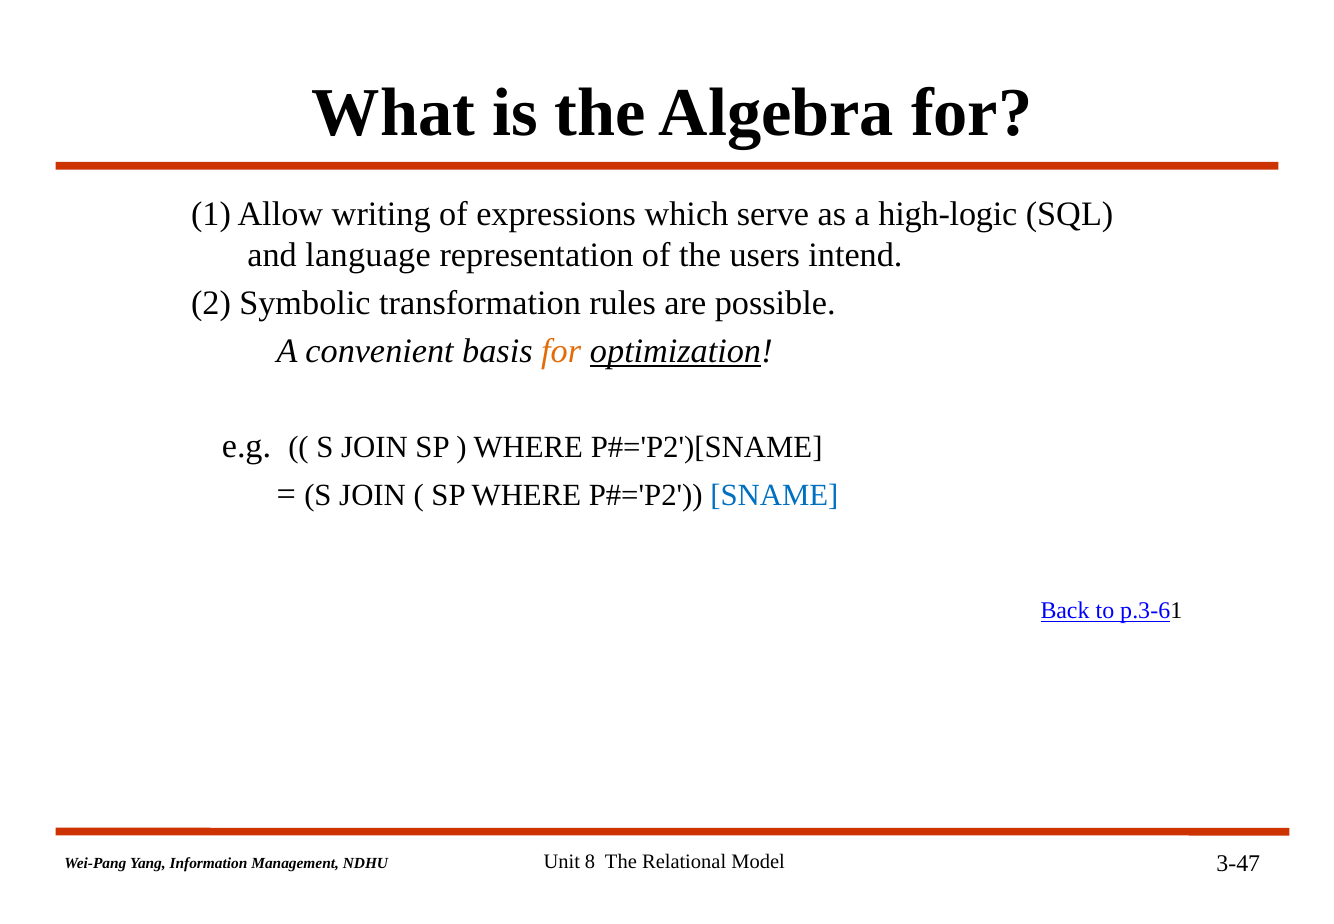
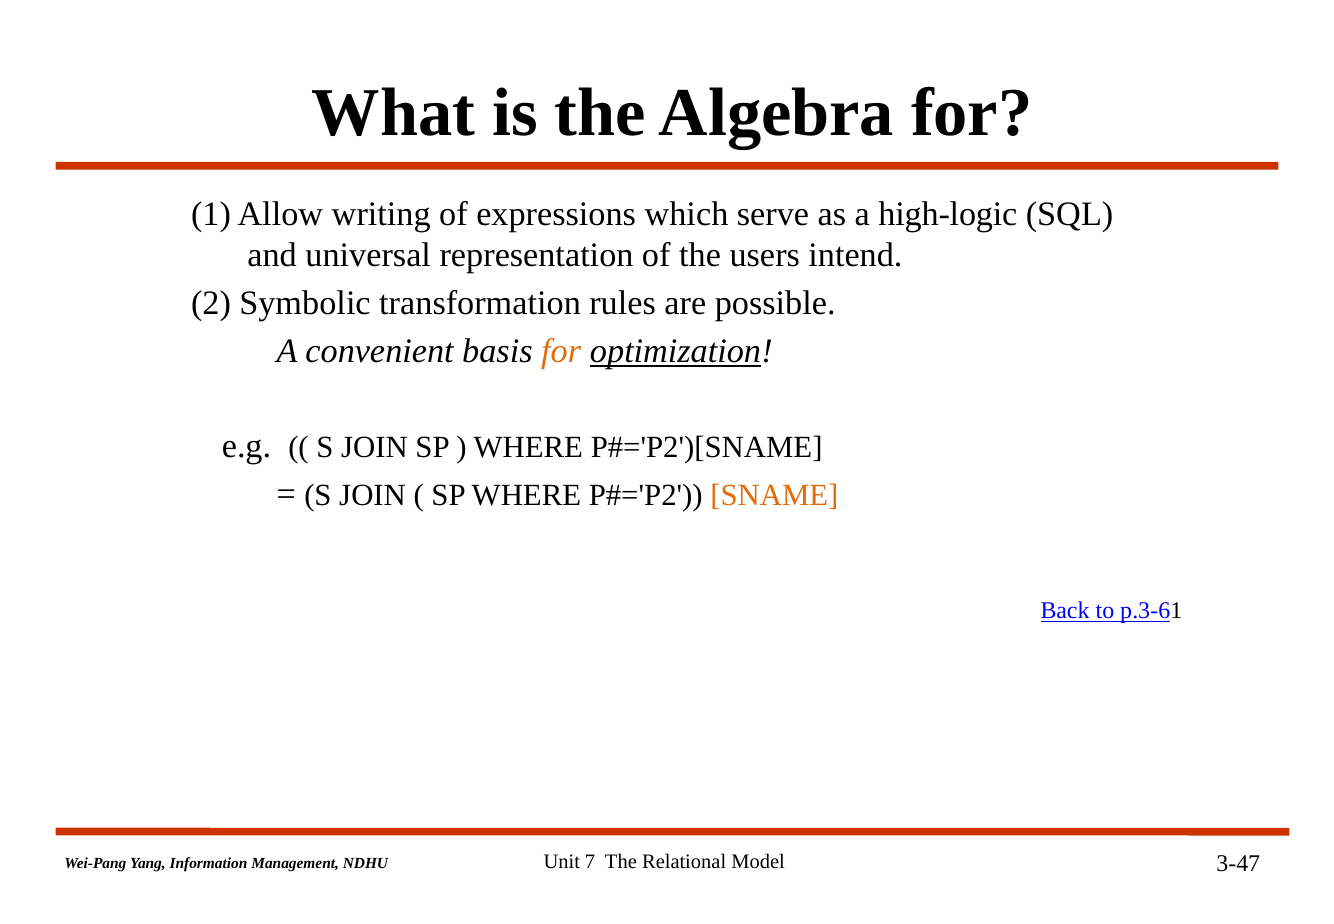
language: language -> universal
SNAME colour: blue -> orange
8: 8 -> 7
